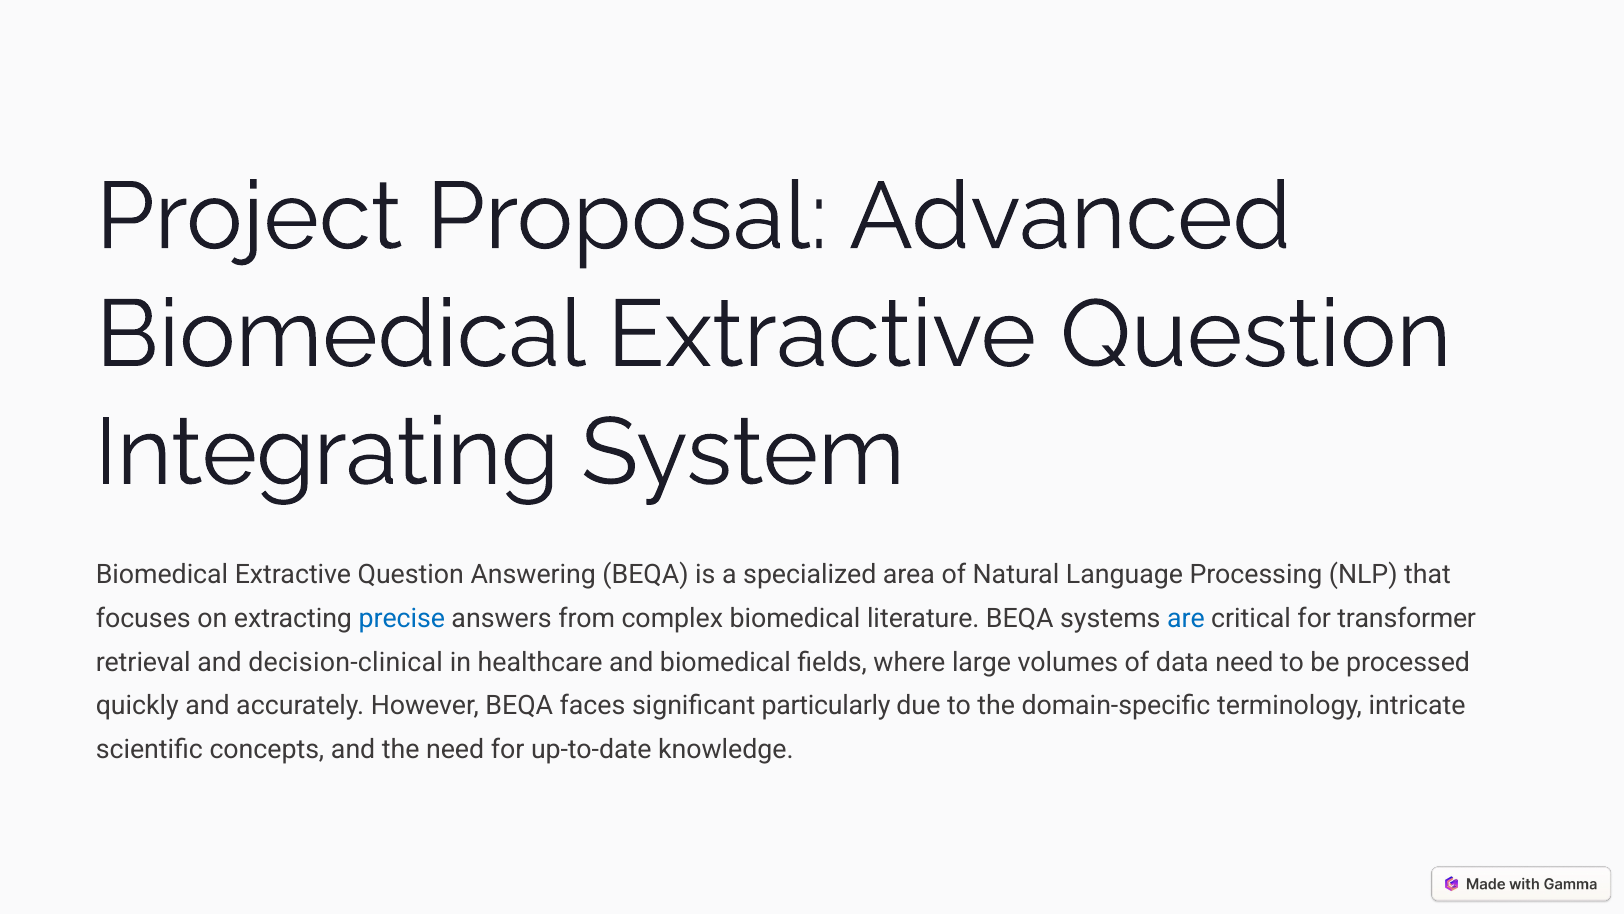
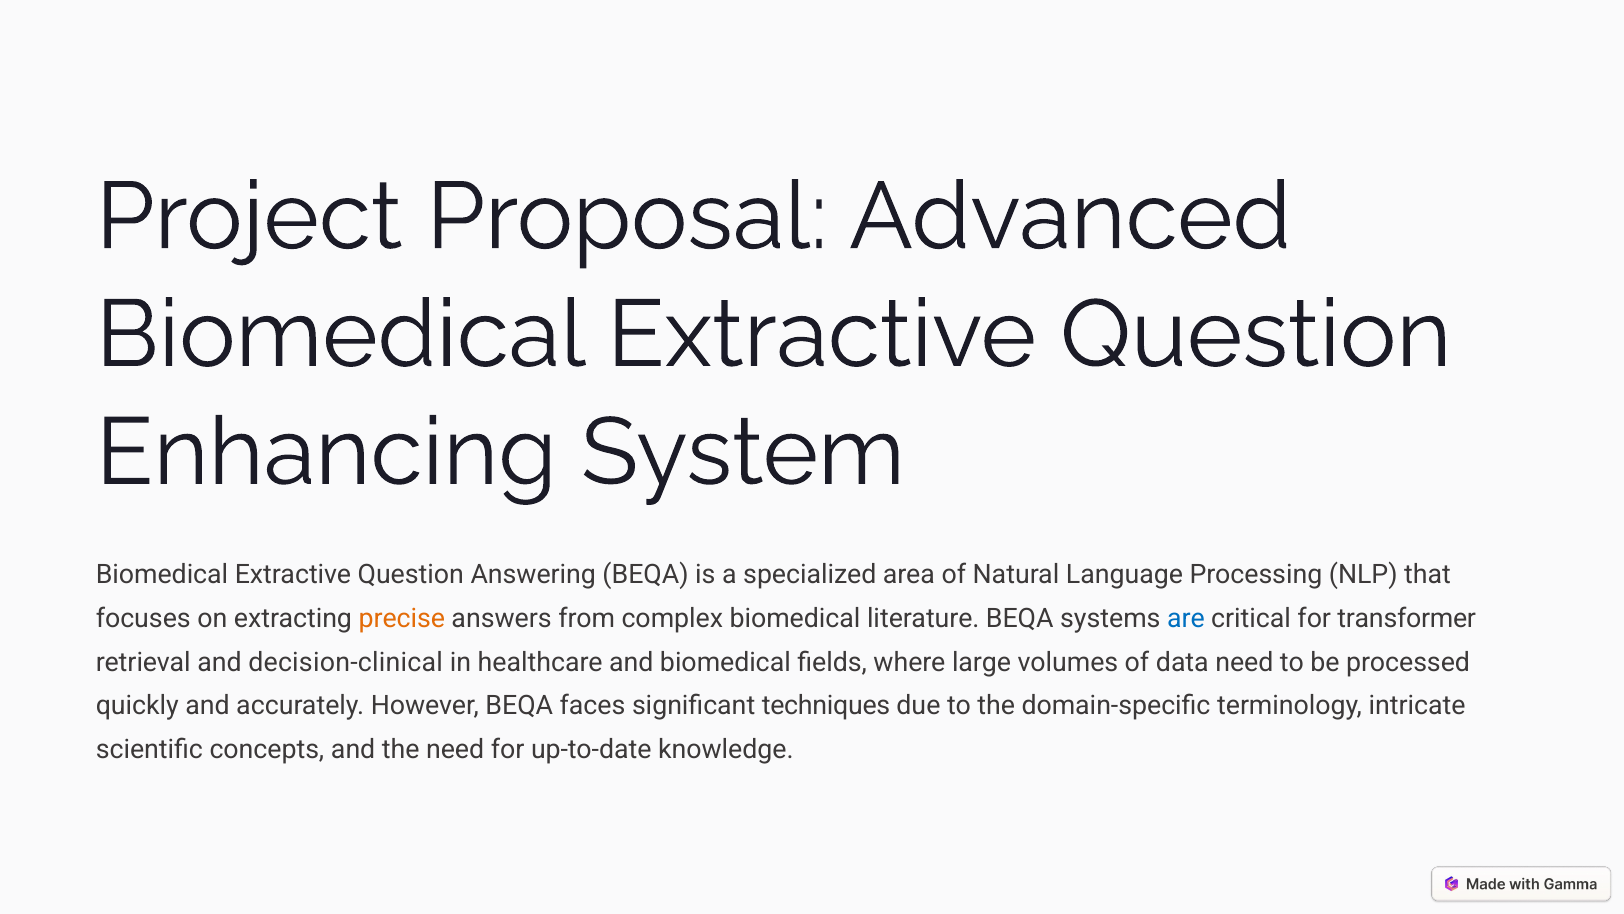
Integrating: Integrating -> Enhancing
precise colour: blue -> orange
particularly: particularly -> techniques
